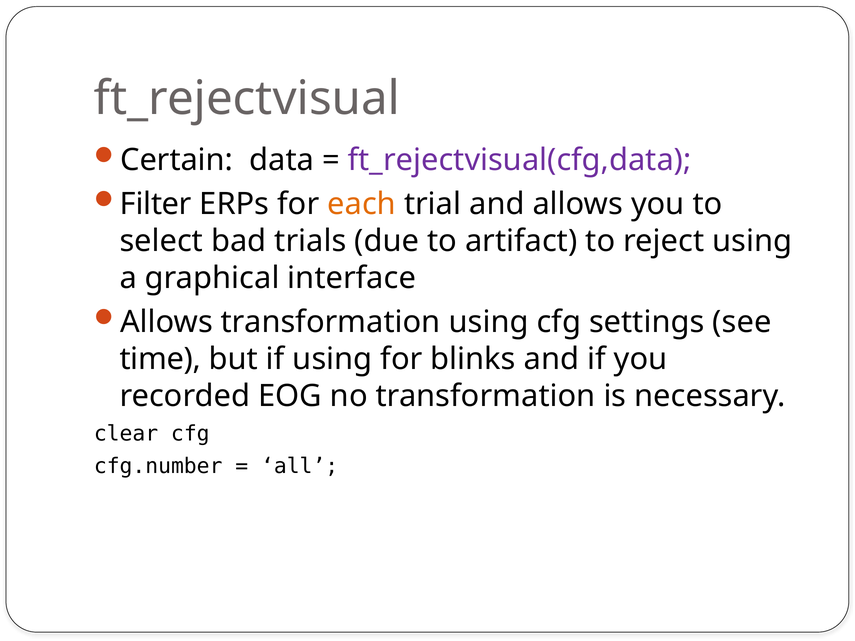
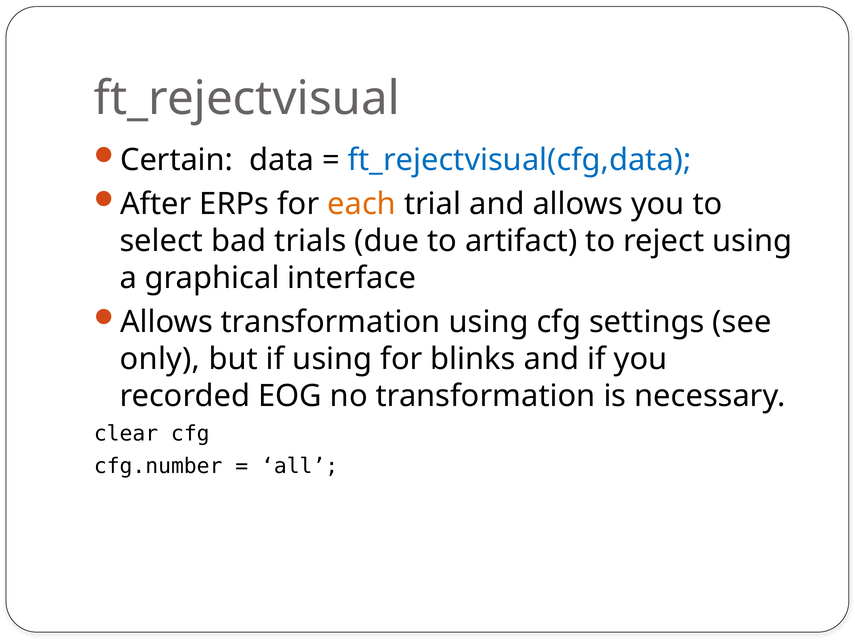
ft_rejectvisual(cfg,data colour: purple -> blue
Filter: Filter -> After
time: time -> only
